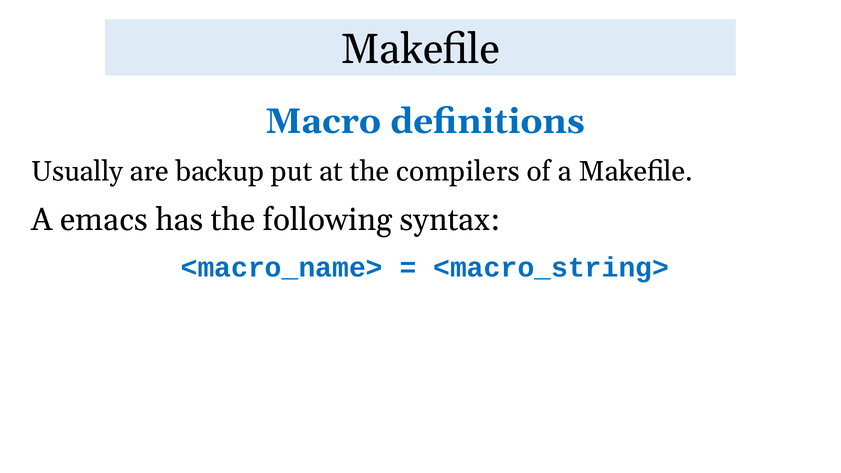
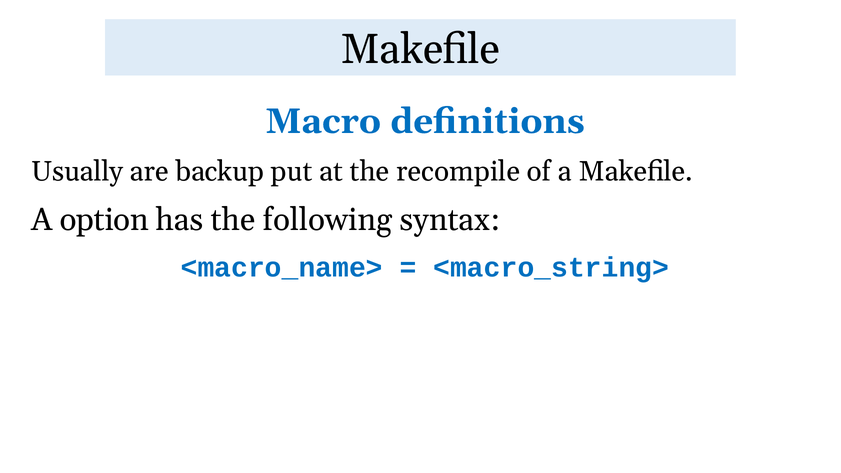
compilers: compilers -> recompile
emacs: emacs -> option
